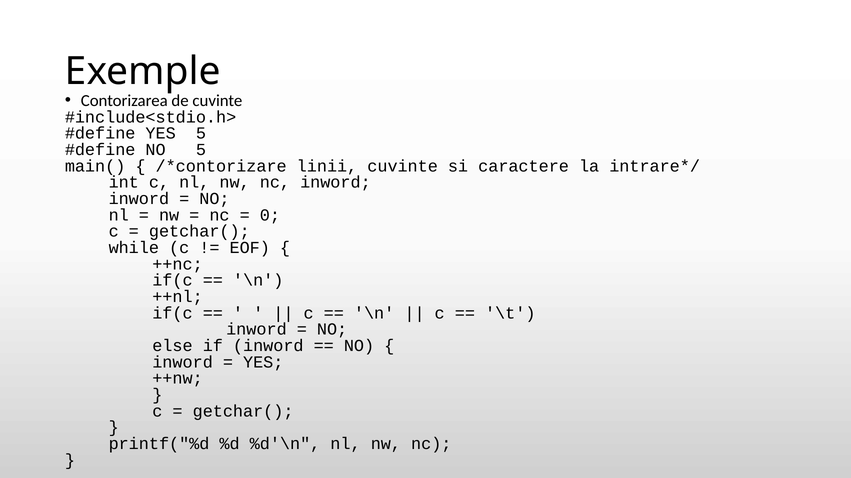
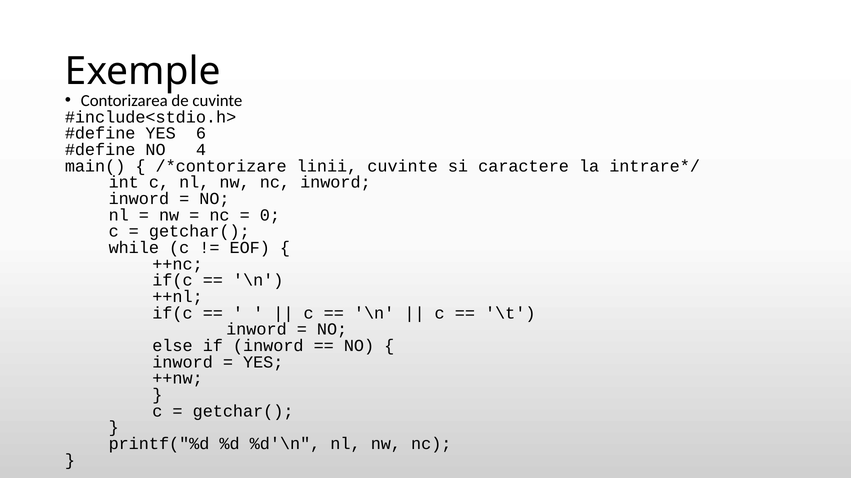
YES 5: 5 -> 6
NO 5: 5 -> 4
